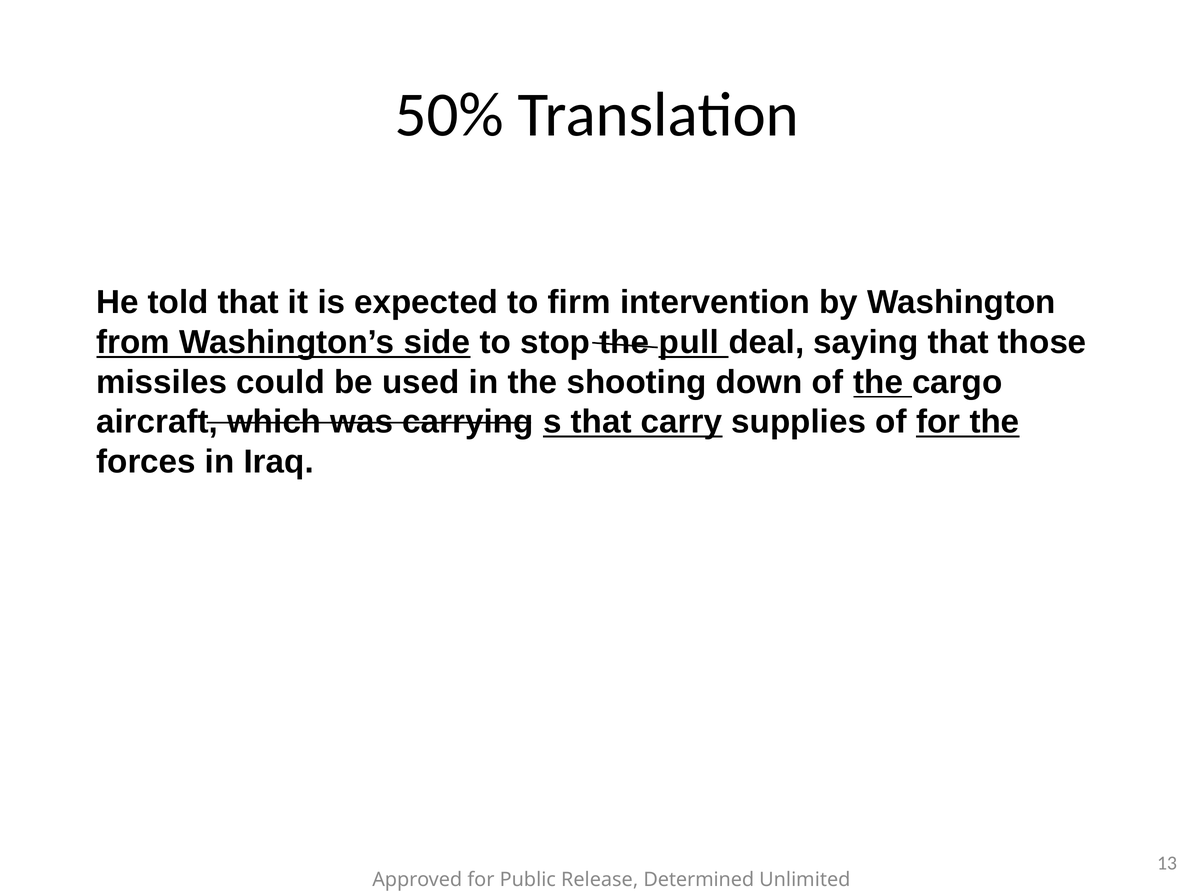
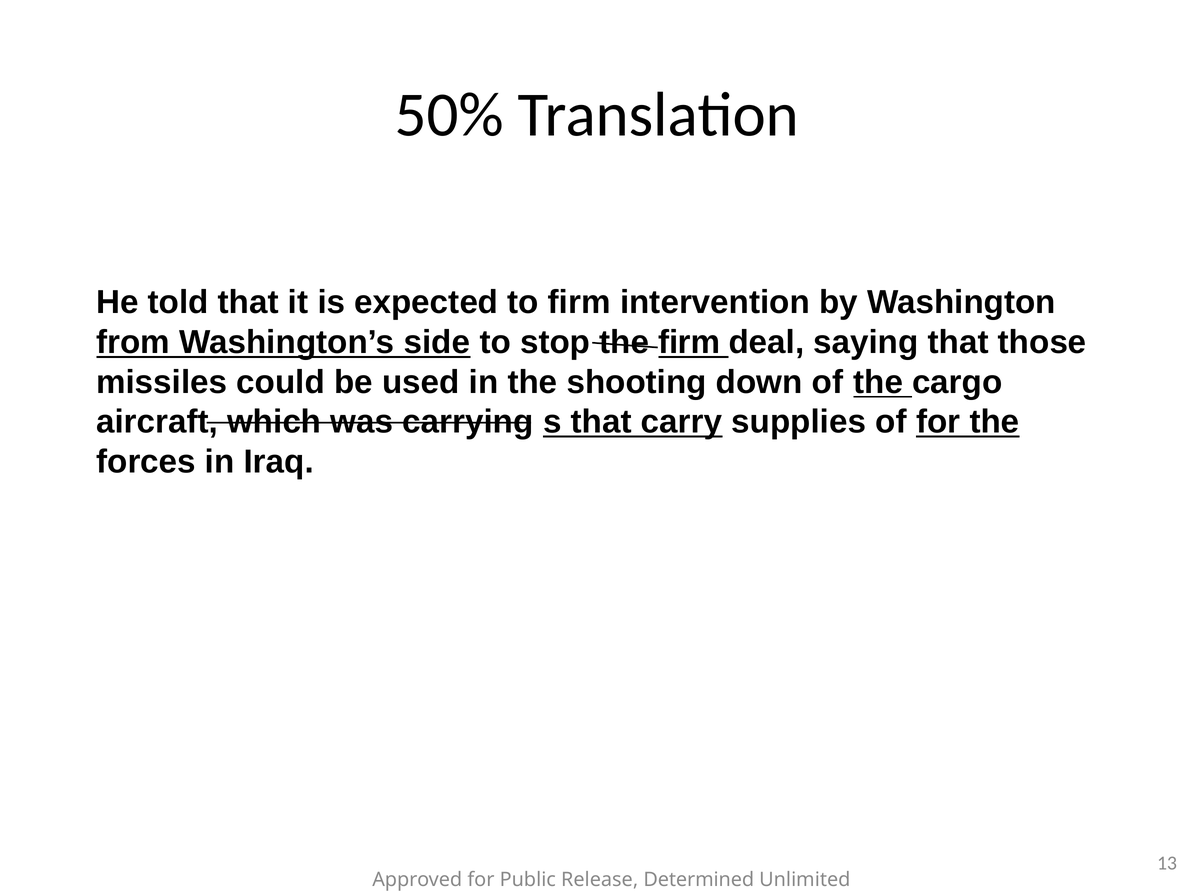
the pull: pull -> firm
